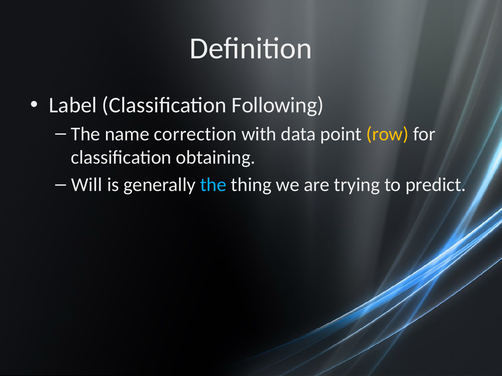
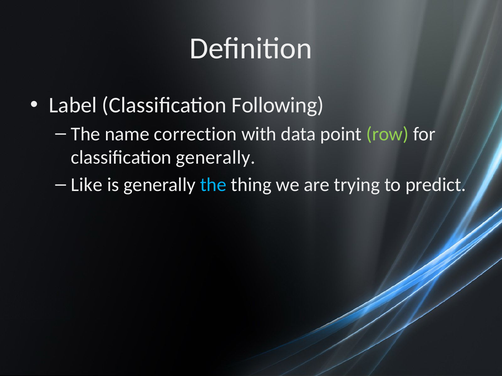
row colour: yellow -> light green
classification obtaining: obtaining -> generally
Will: Will -> Like
